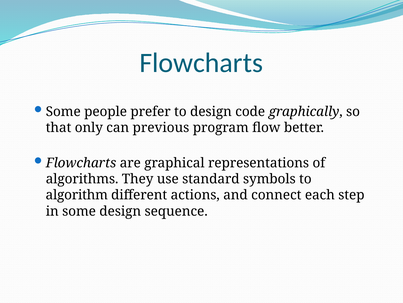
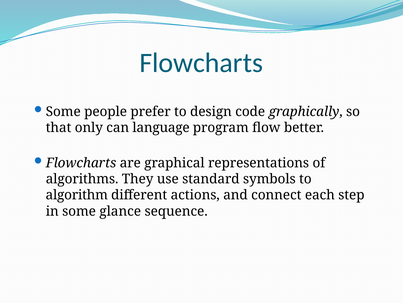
previous: previous -> language
some design: design -> glance
